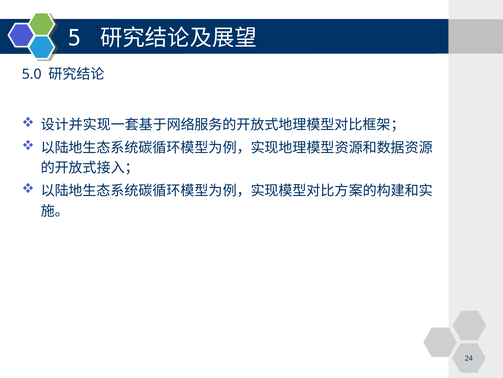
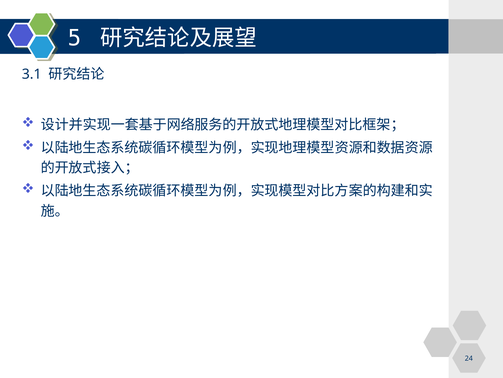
5.0: 5.0 -> 3.1
